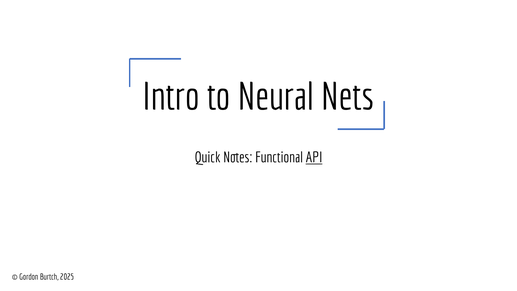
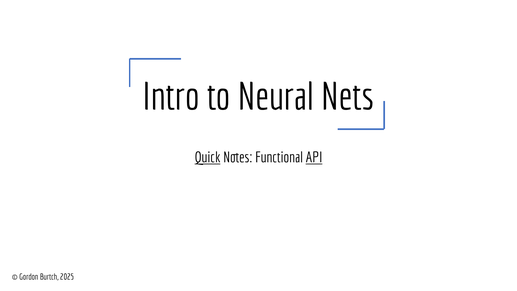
Quick underline: none -> present
